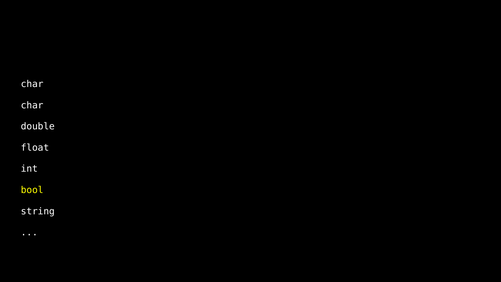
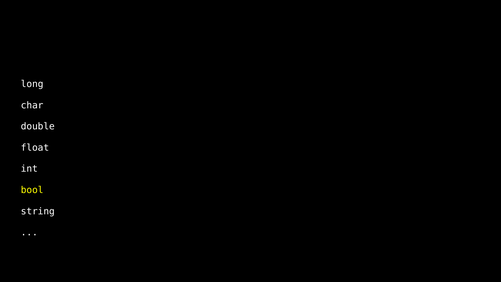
char at (32, 84): char -> long
